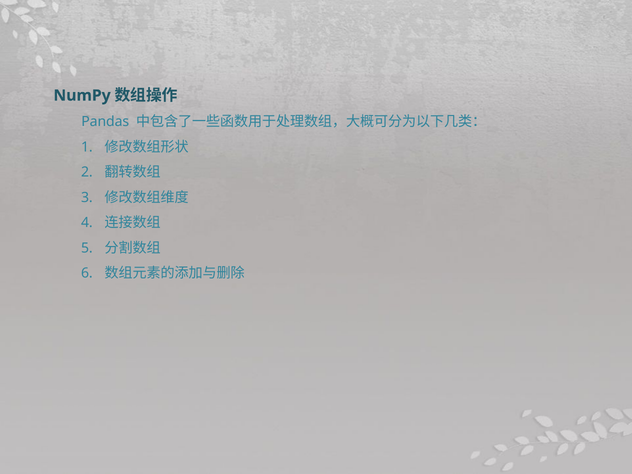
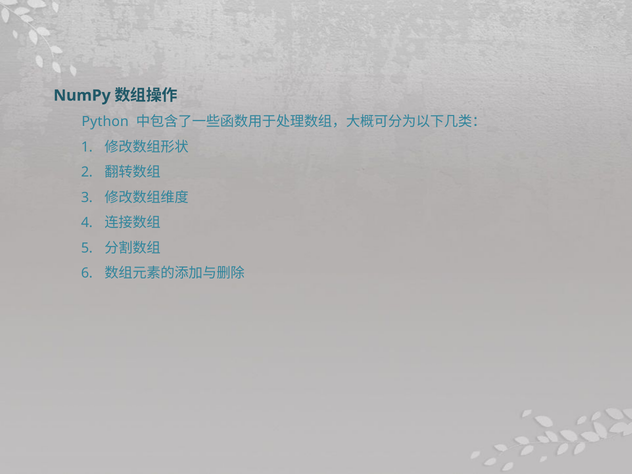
Pandas: Pandas -> Python
